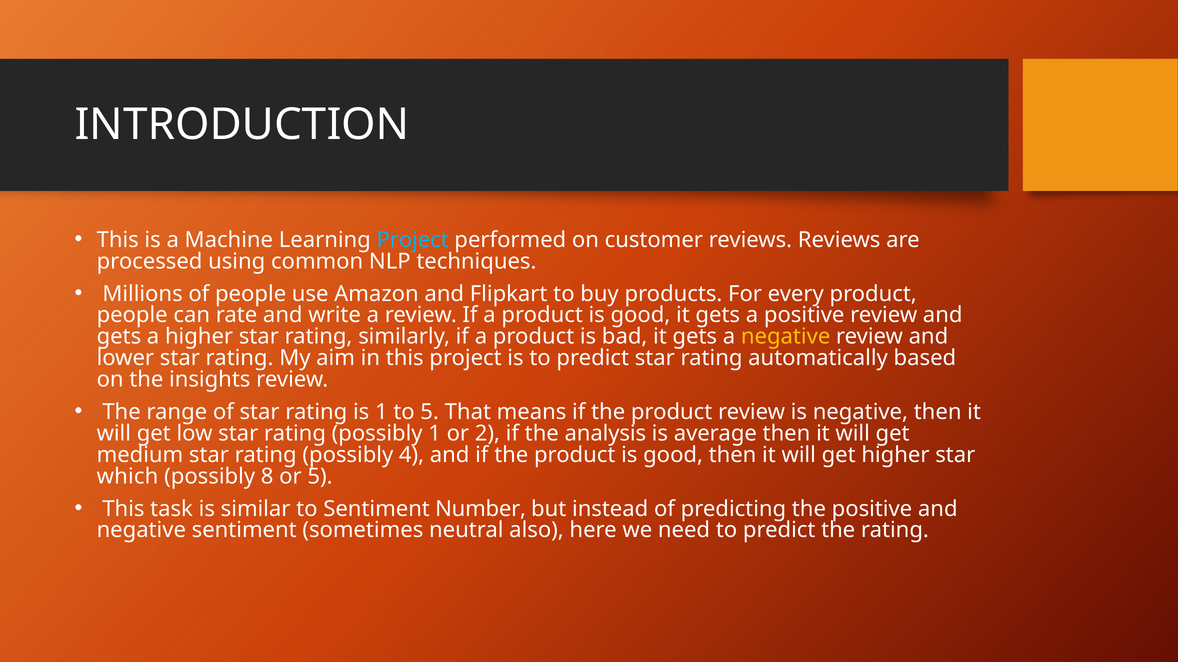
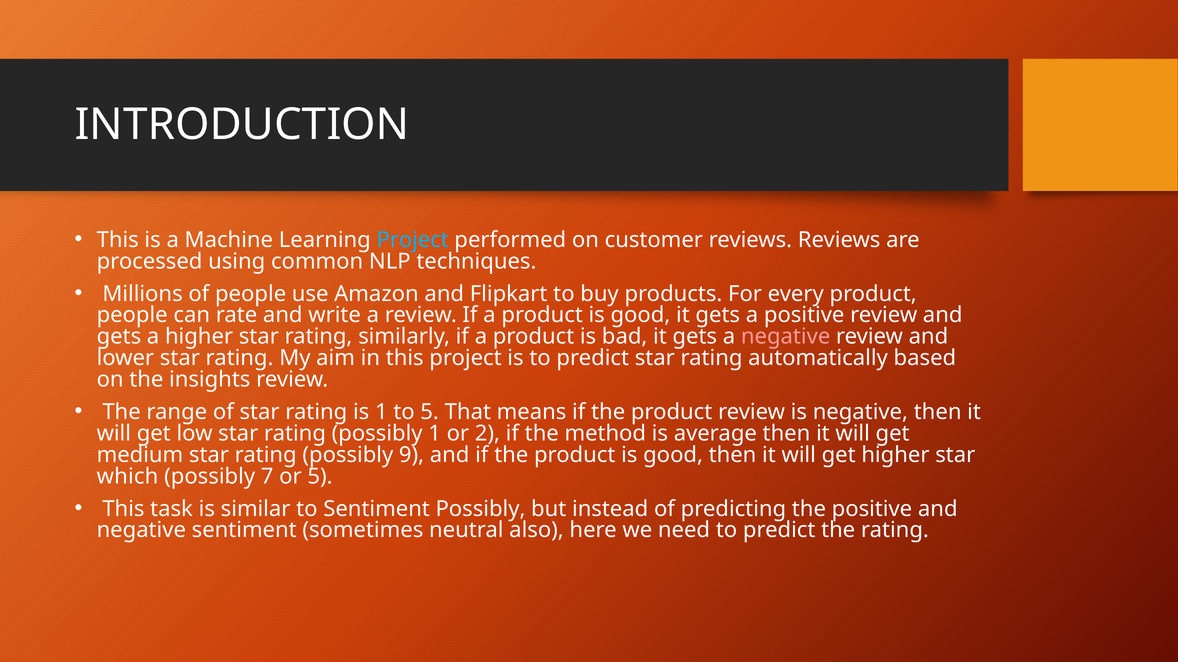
negative at (786, 337) colour: yellow -> pink
analysis: analysis -> method
4: 4 -> 9
8: 8 -> 7
Sentiment Number: Number -> Possibly
